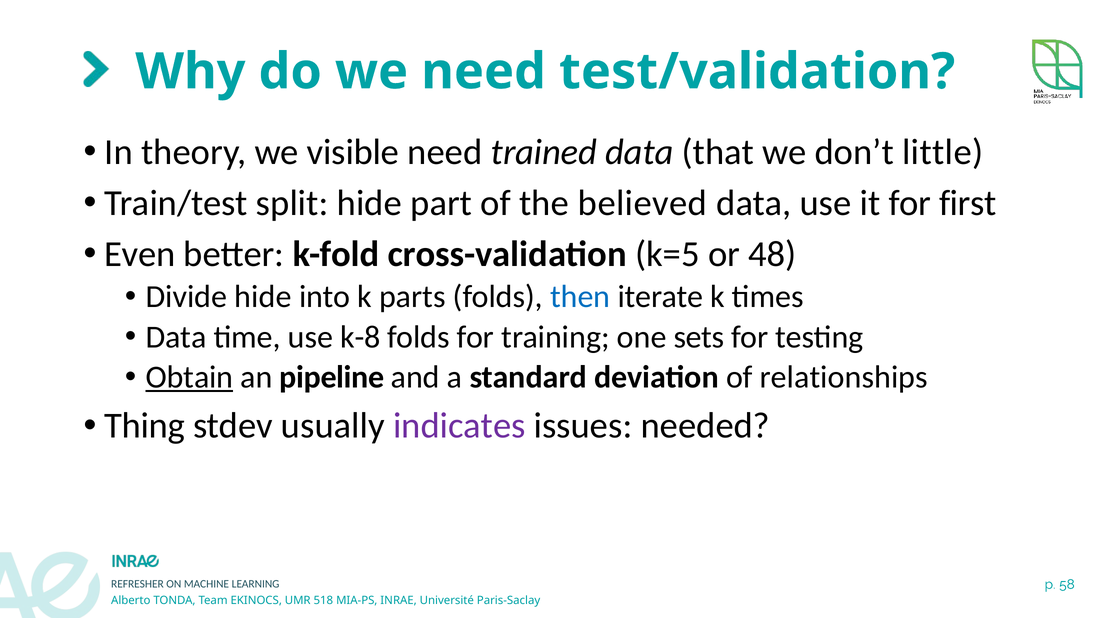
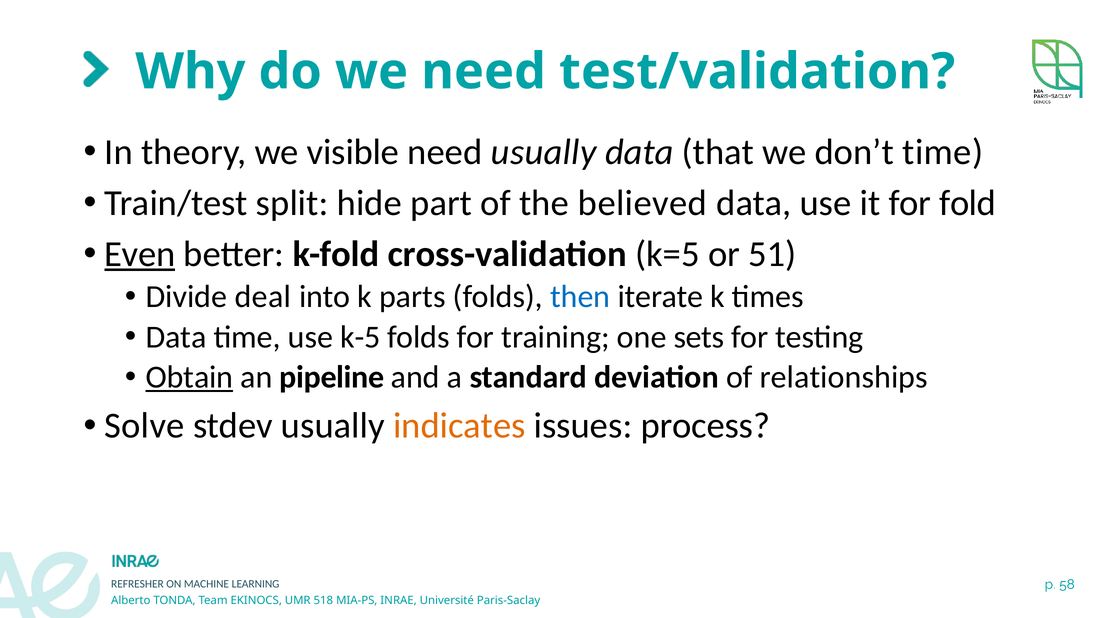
need trained: trained -> usually
don’t little: little -> time
first: first -> fold
Even underline: none -> present
48: 48 -> 51
Divide hide: hide -> deal
k-8: k-8 -> k-5
Thing: Thing -> Solve
indicates colour: purple -> orange
needed: needed -> process
